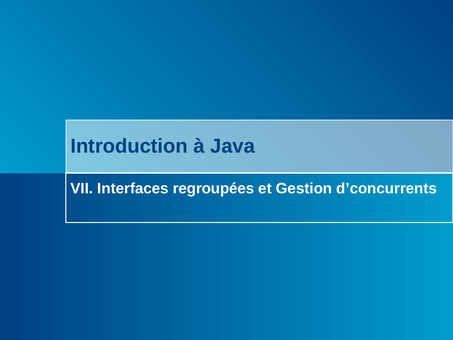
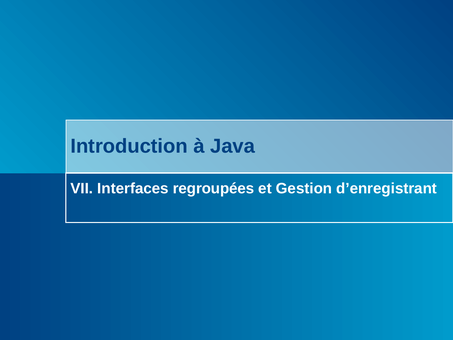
d’concurrents: d’concurrents -> d’enregistrant
